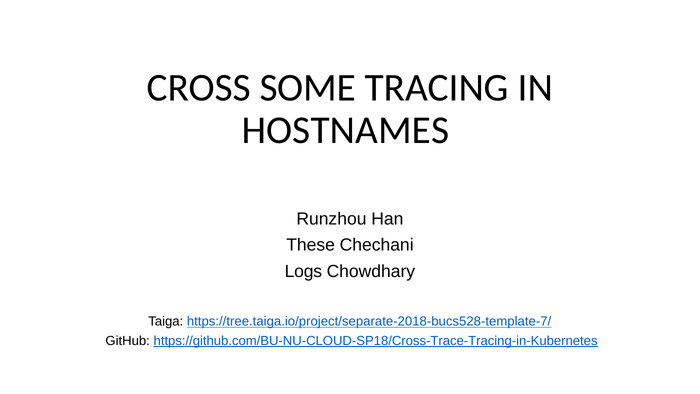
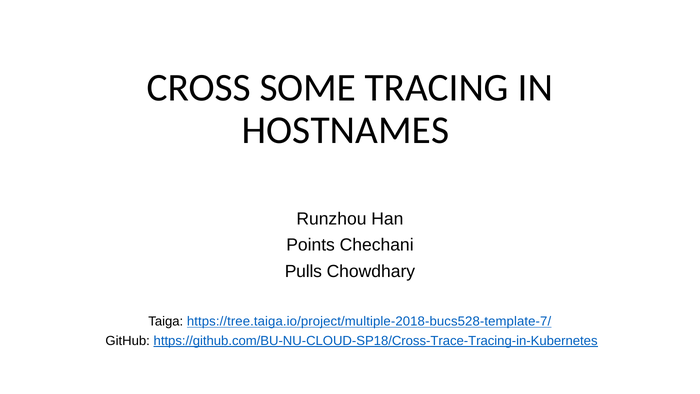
These: These -> Points
Logs: Logs -> Pulls
https://tree.taiga.io/project/separate-2018-bucs528-template-7/: https://tree.taiga.io/project/separate-2018-bucs528-template-7/ -> https://tree.taiga.io/project/multiple-2018-bucs528-template-7/
